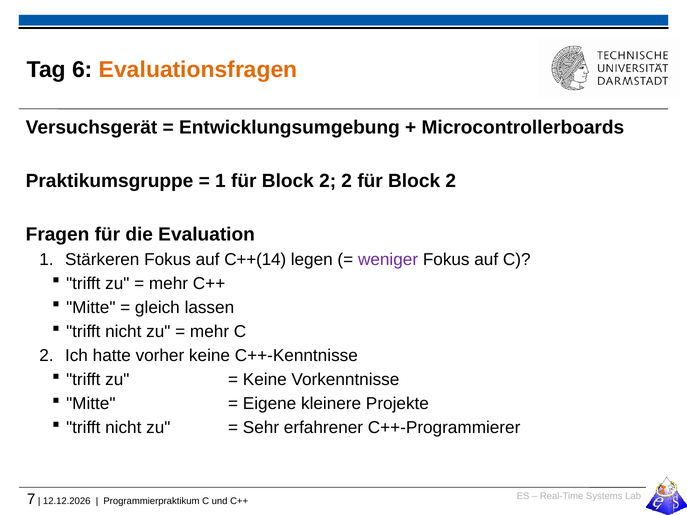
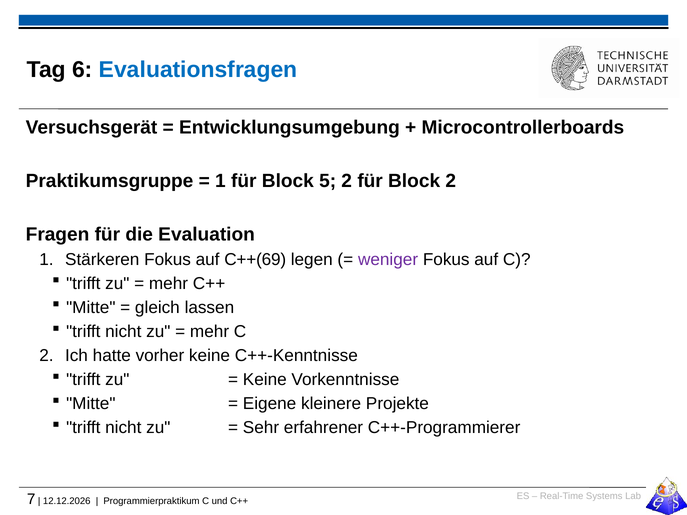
Evaluationsfragen colour: orange -> blue
1 für Block 2: 2 -> 5
C++(14: C++(14 -> C++(69
